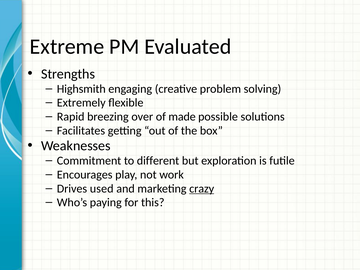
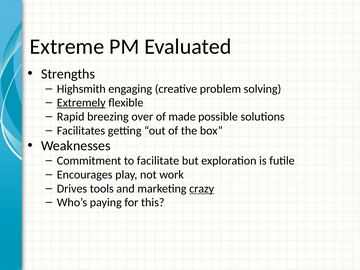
Extremely underline: none -> present
different: different -> facilitate
used: used -> tools
